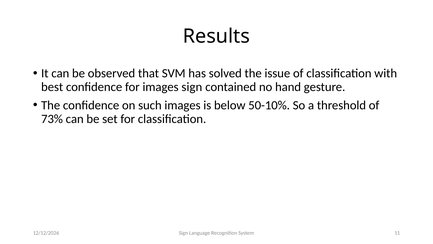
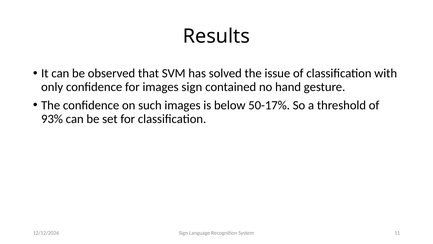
best: best -> only
50-10%: 50-10% -> 50-17%
73%: 73% -> 93%
